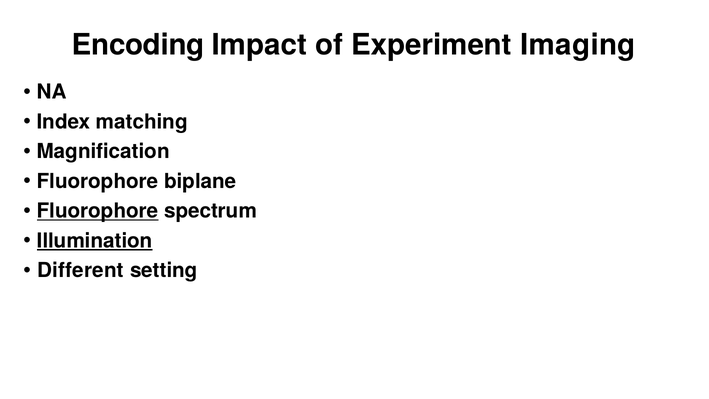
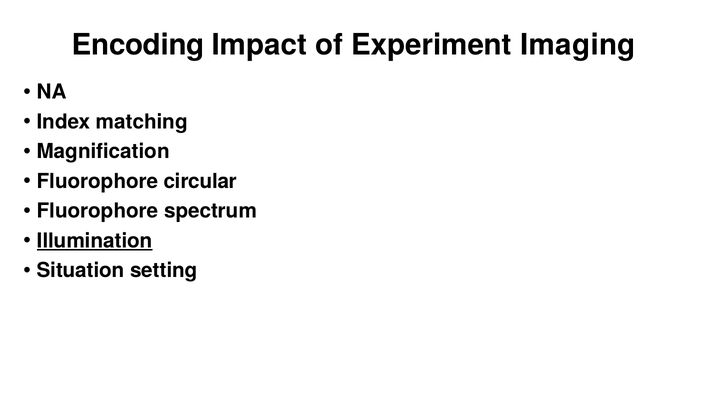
biplane: biplane -> circular
Fluorophore at (98, 211) underline: present -> none
Different: Different -> Situation
